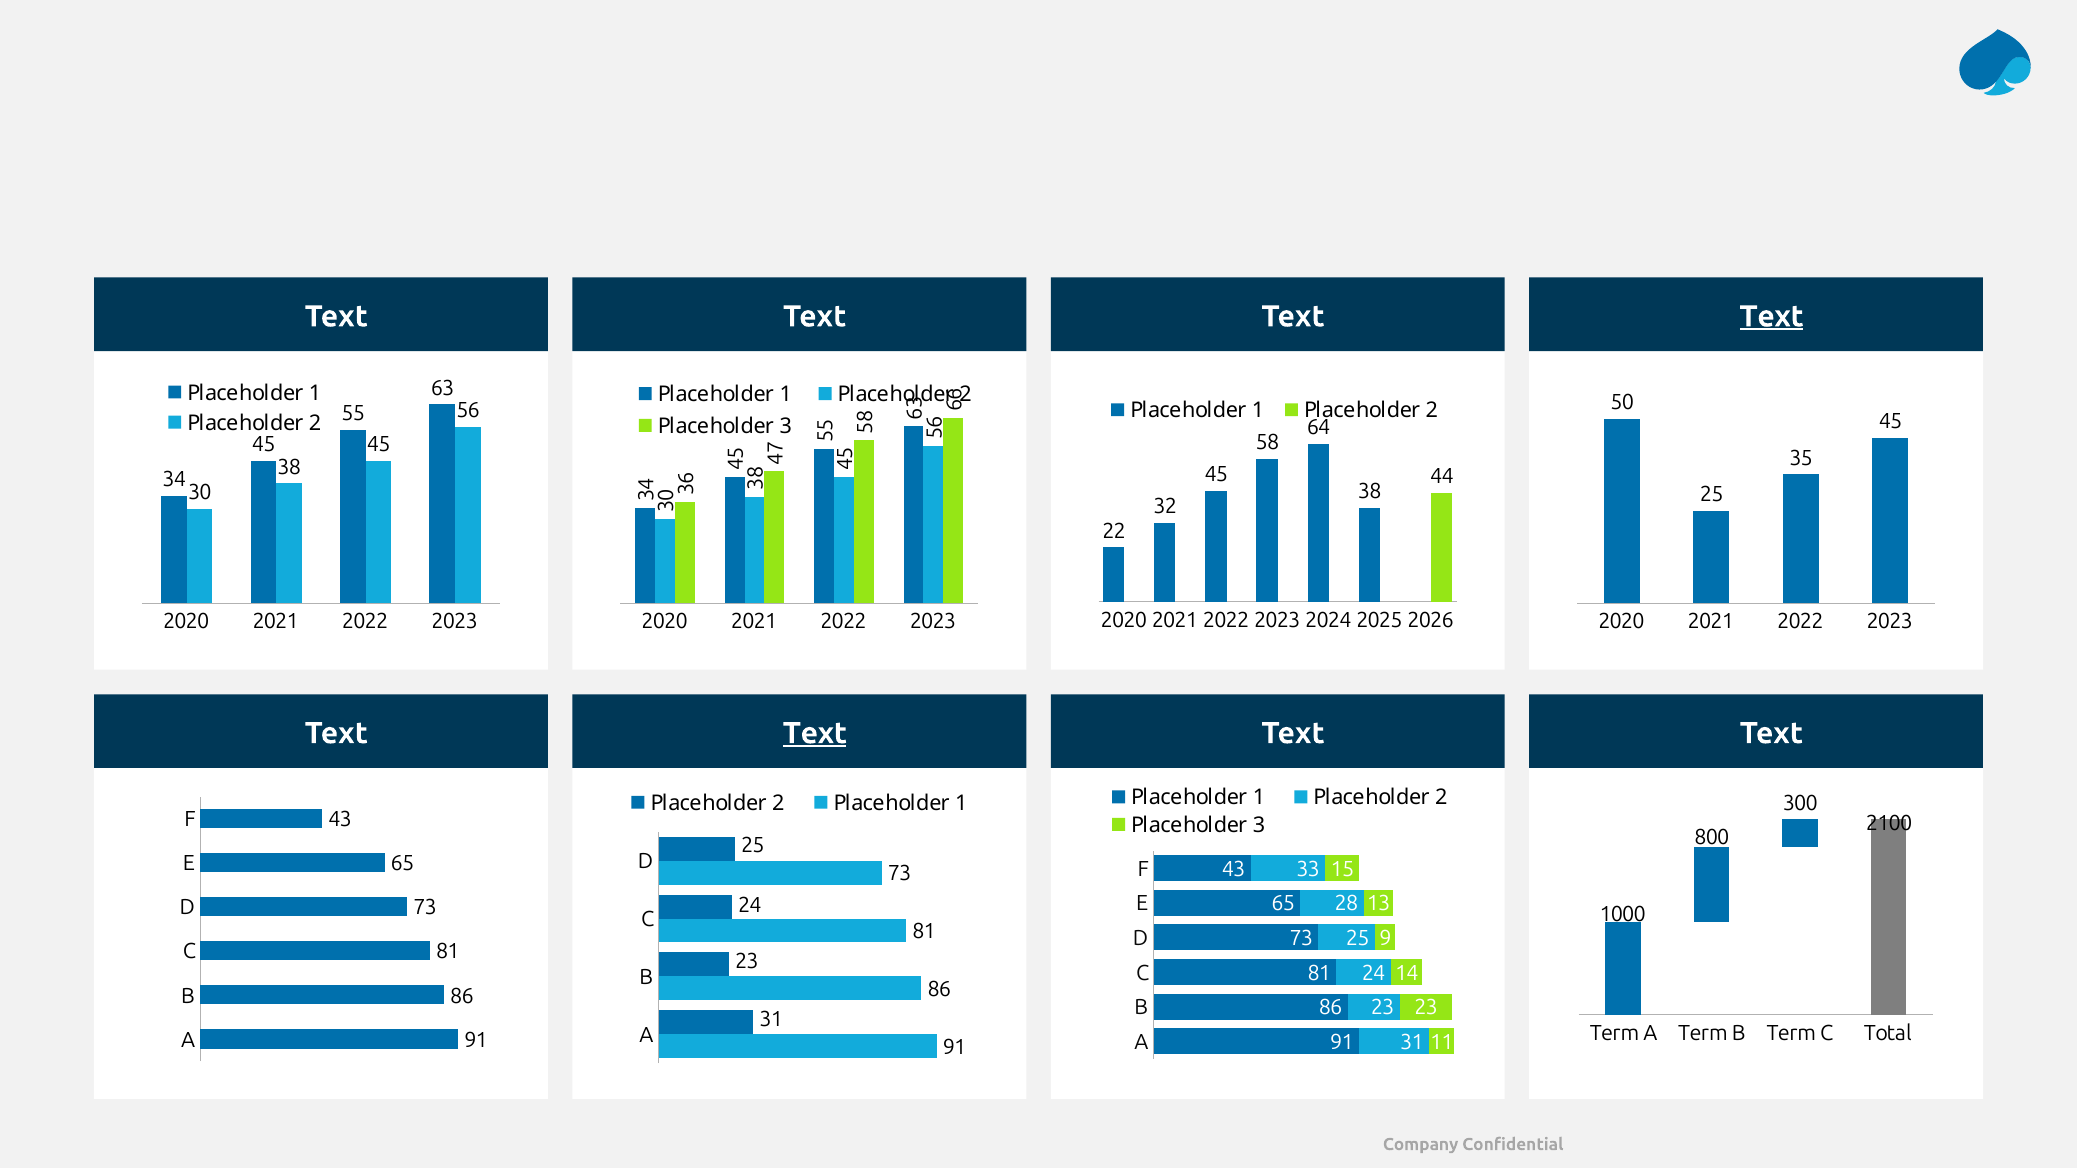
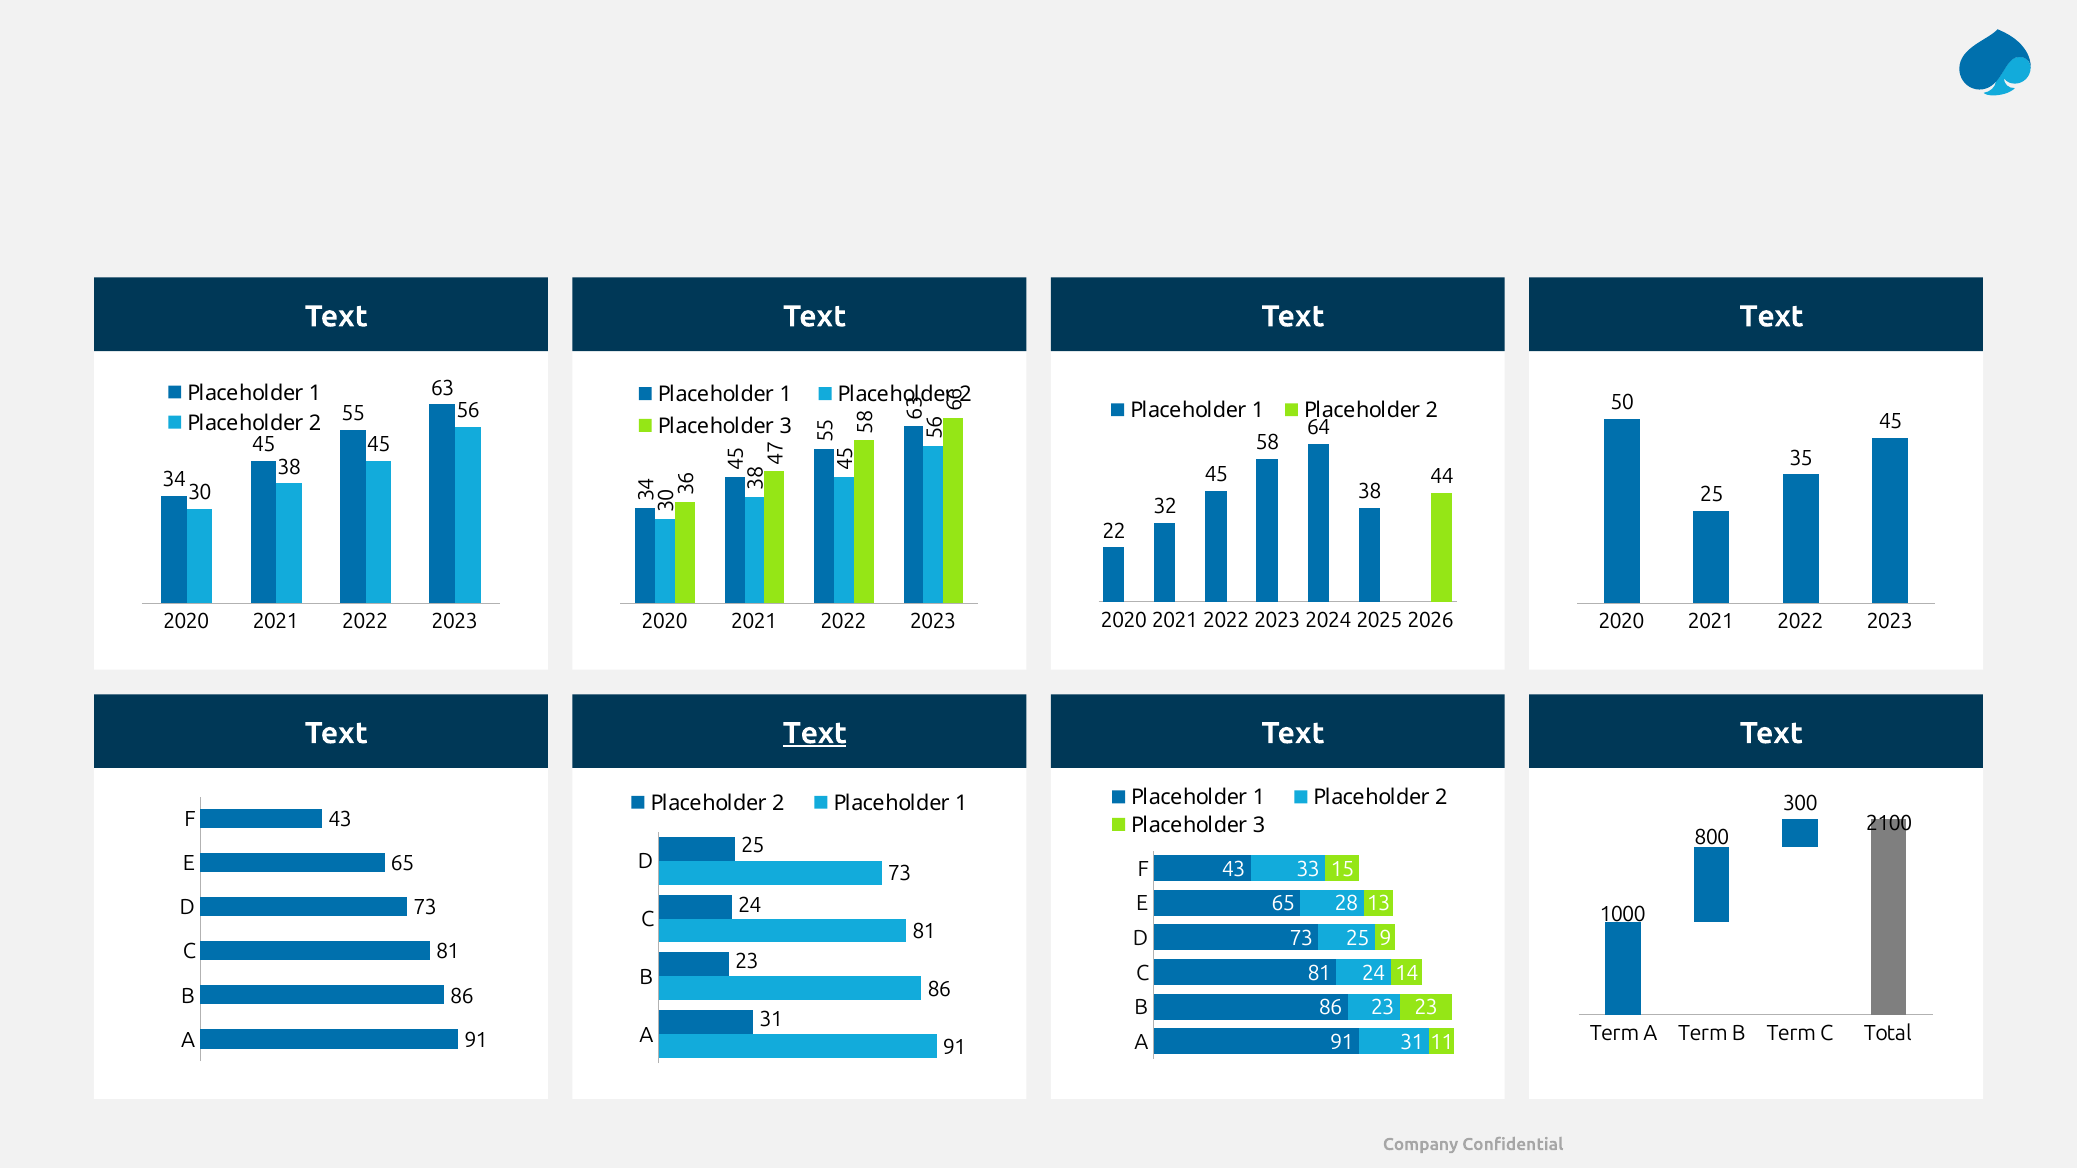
Text at (1772, 316) underline: present -> none
